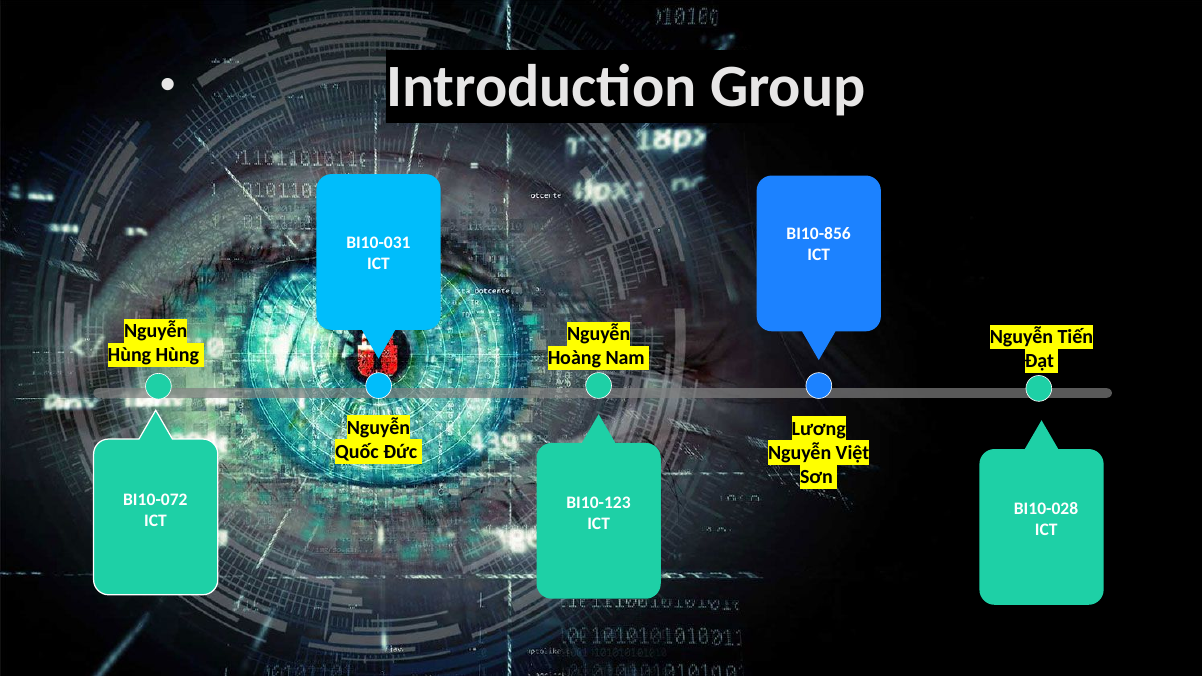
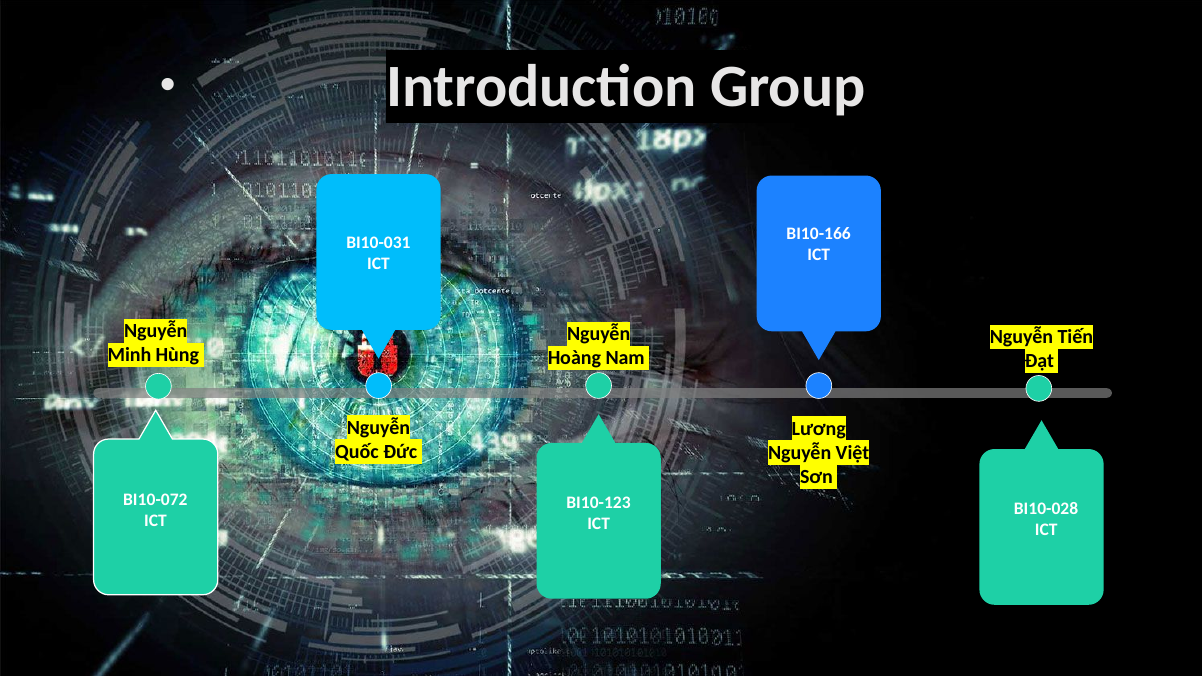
BI10-856: BI10-856 -> BI10-166
Hùng at (129, 355): Hùng -> Minh
